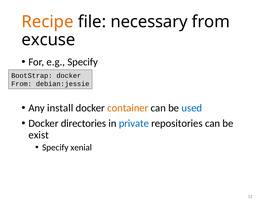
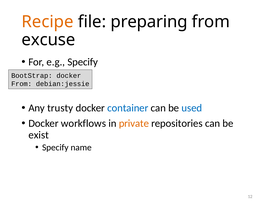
necessary: necessary -> preparing
install: install -> trusty
container colour: orange -> blue
directories: directories -> workflows
private colour: blue -> orange
xenial: xenial -> name
